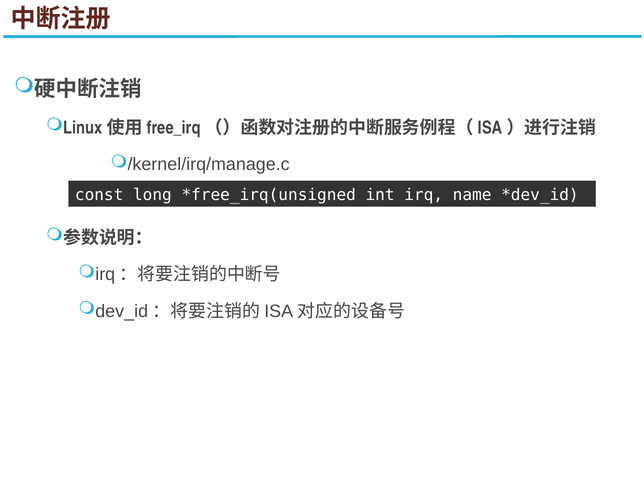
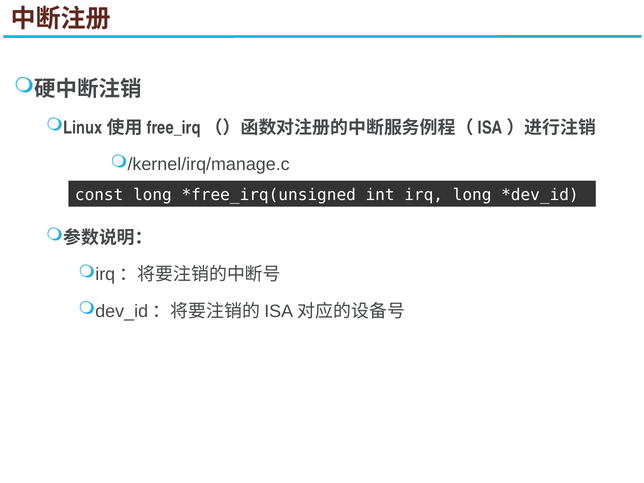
irq name: name -> long
